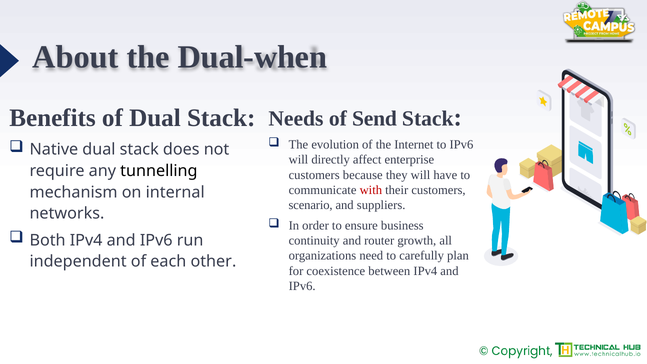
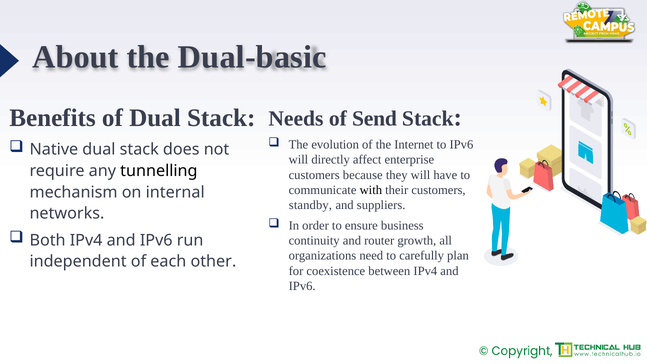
Dual-when: Dual-when -> Dual-basic
with colour: red -> black
scenario: scenario -> standby
